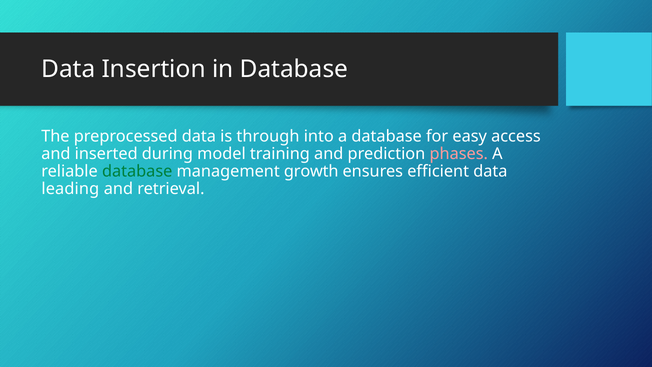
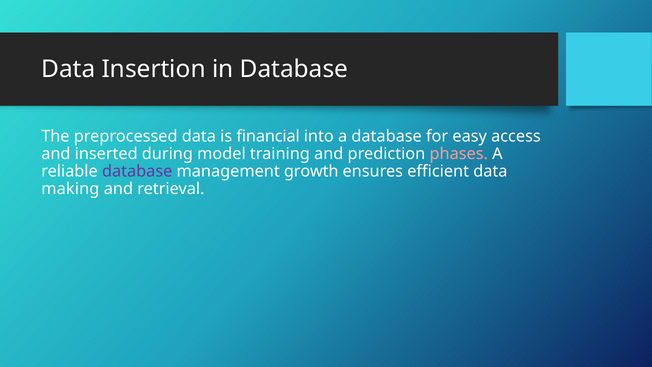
through: through -> financial
database at (137, 171) colour: green -> purple
leading: leading -> making
